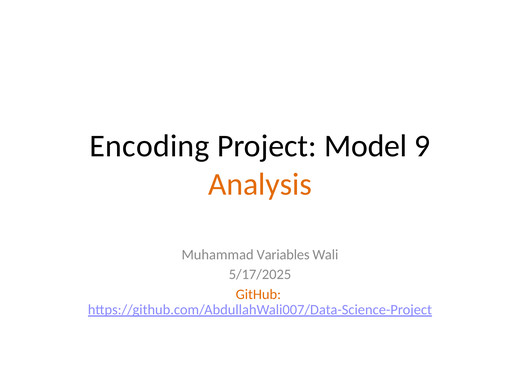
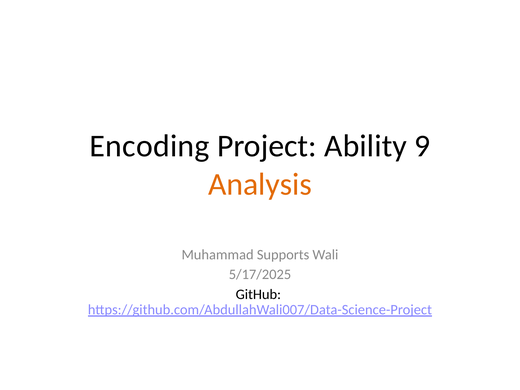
Model: Model -> Ability
Variables: Variables -> Supports
GitHub colour: orange -> black
